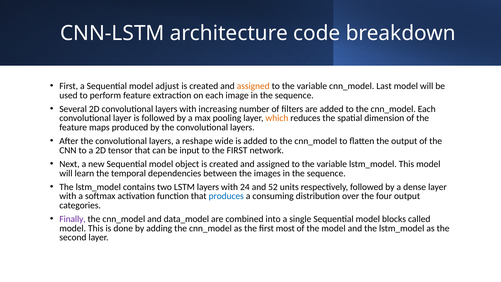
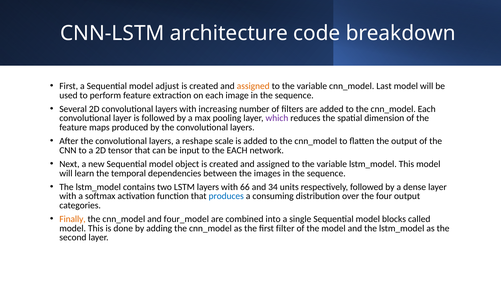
which colour: orange -> purple
wide: wide -> scale
to the FIRST: FIRST -> EACH
24: 24 -> 66
52: 52 -> 34
Finally colour: purple -> orange
data_model: data_model -> four_model
most: most -> filter
